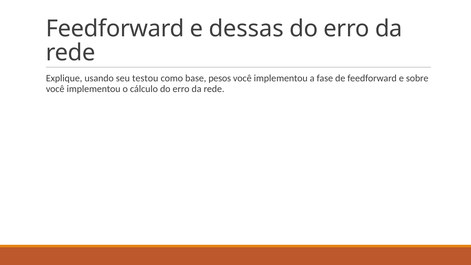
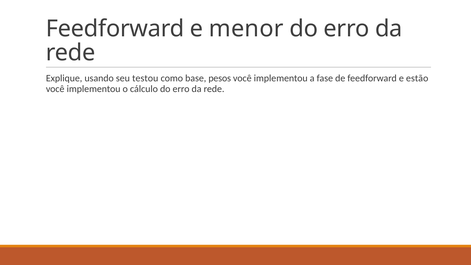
dessas: dessas -> menor
sobre: sobre -> estão
